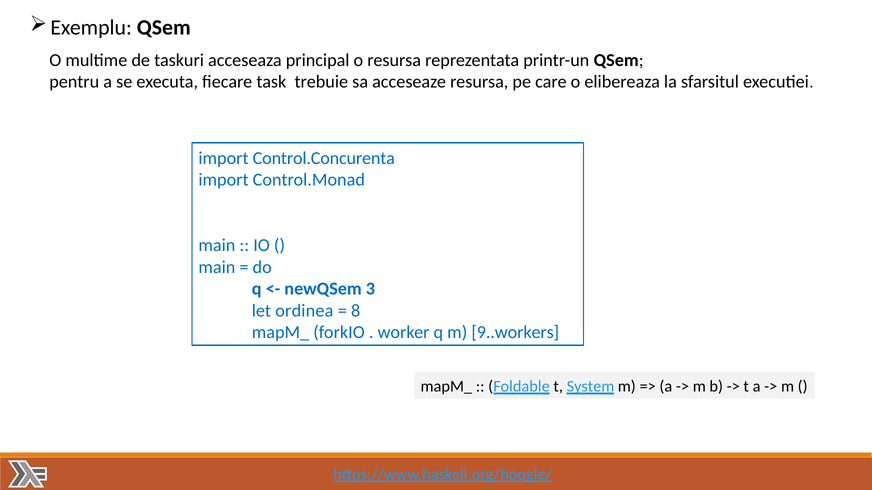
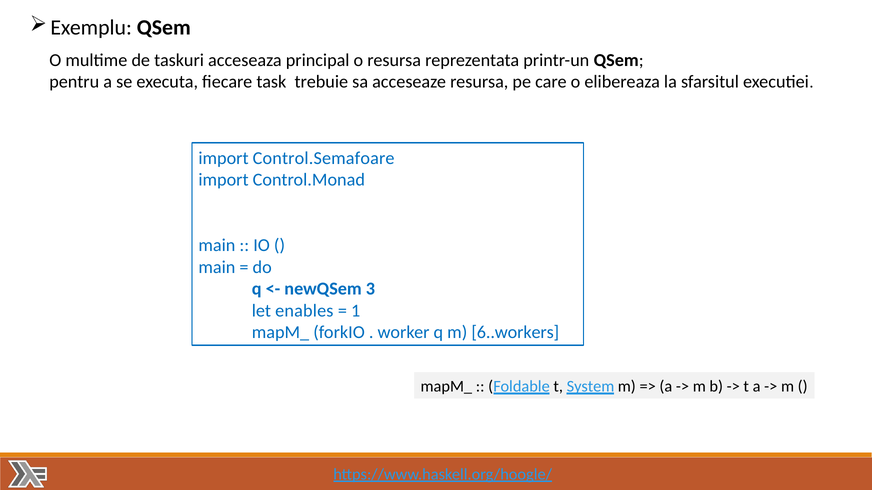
Control.Concurenta: Control.Concurenta -> Control.Semafoare
ordinea: ordinea -> enables
8: 8 -> 1
9..workers: 9..workers -> 6..workers
